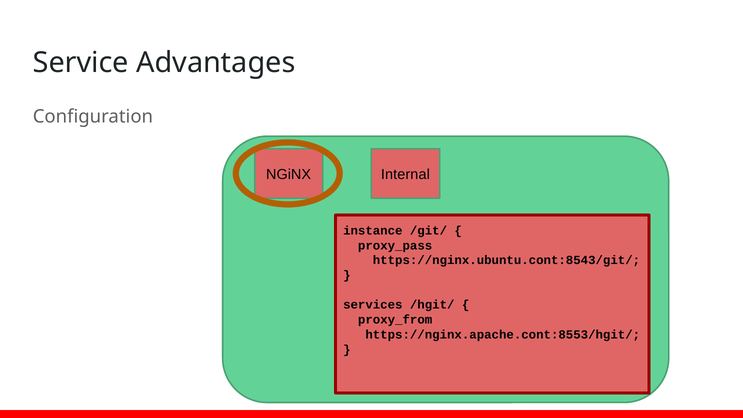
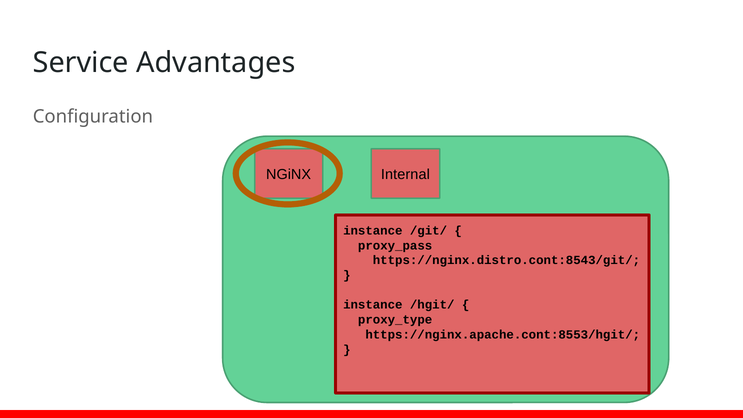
https://nginx.ubuntu.cont:8543/git/: https://nginx.ubuntu.cont:8543/git/ -> https://nginx.distro.cont:8543/git/
services at (373, 305): services -> instance
proxy_from: proxy_from -> proxy_type
